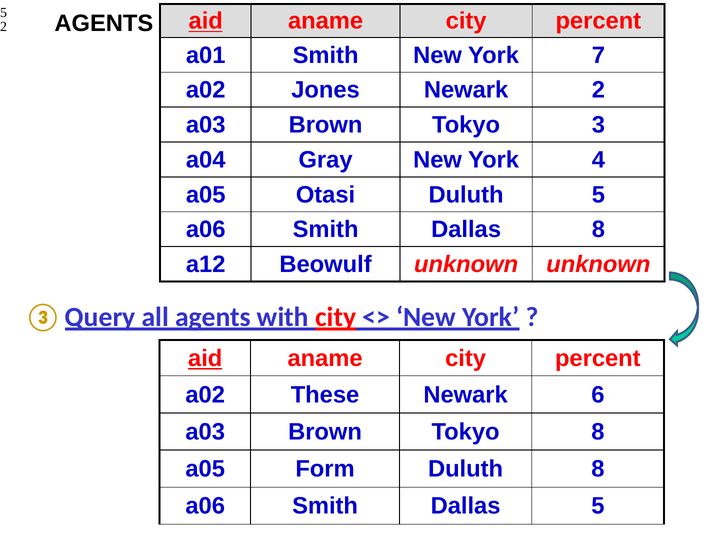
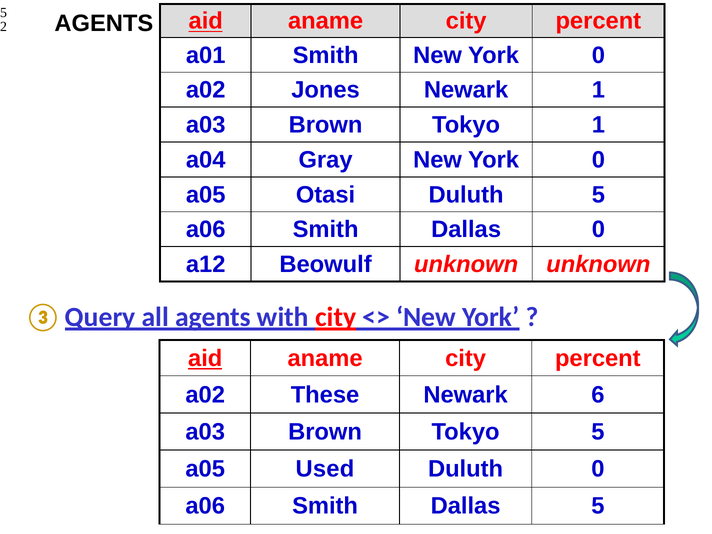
Smith New York 7: 7 -> 0
Newark 2: 2 -> 1
Tokyo 3: 3 -> 1
Gray New York 4: 4 -> 0
Dallas 8: 8 -> 0
Tokyo 8: 8 -> 5
Form: Form -> Used
Duluth 8: 8 -> 0
